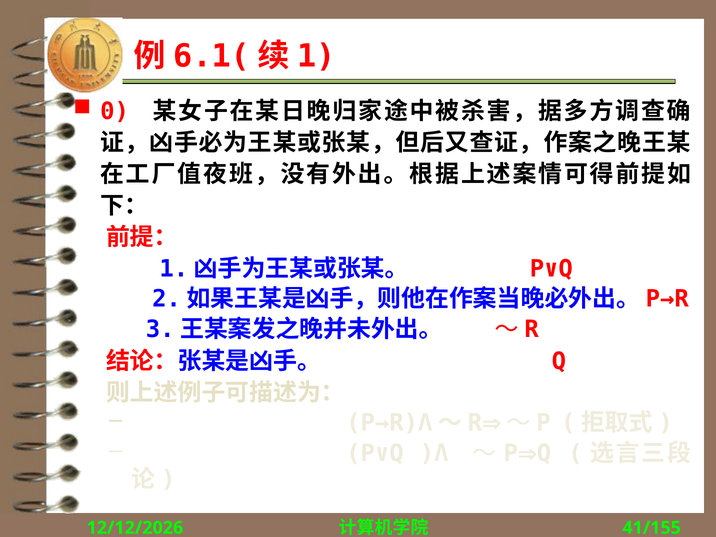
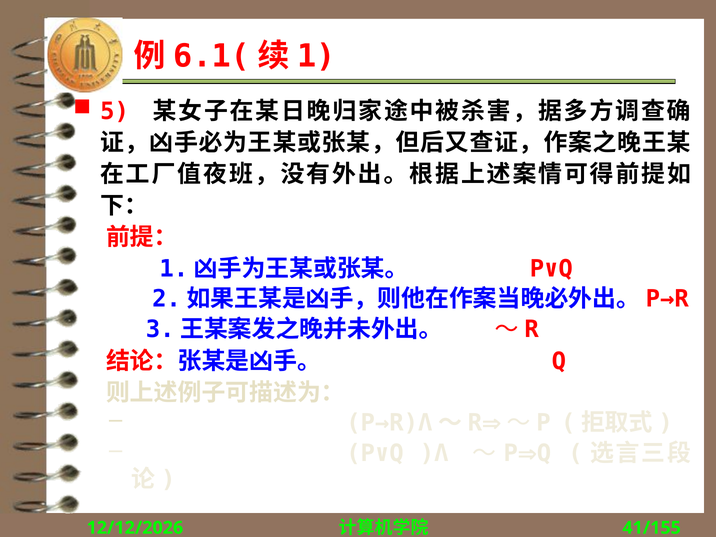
0: 0 -> 5
